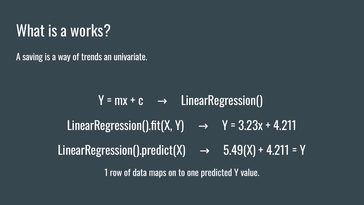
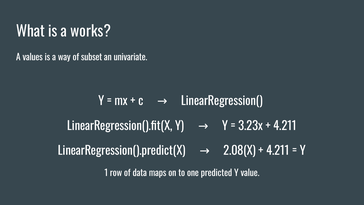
saving: saving -> values
trends: trends -> subset
5.49(X: 5.49(X -> 2.08(X
